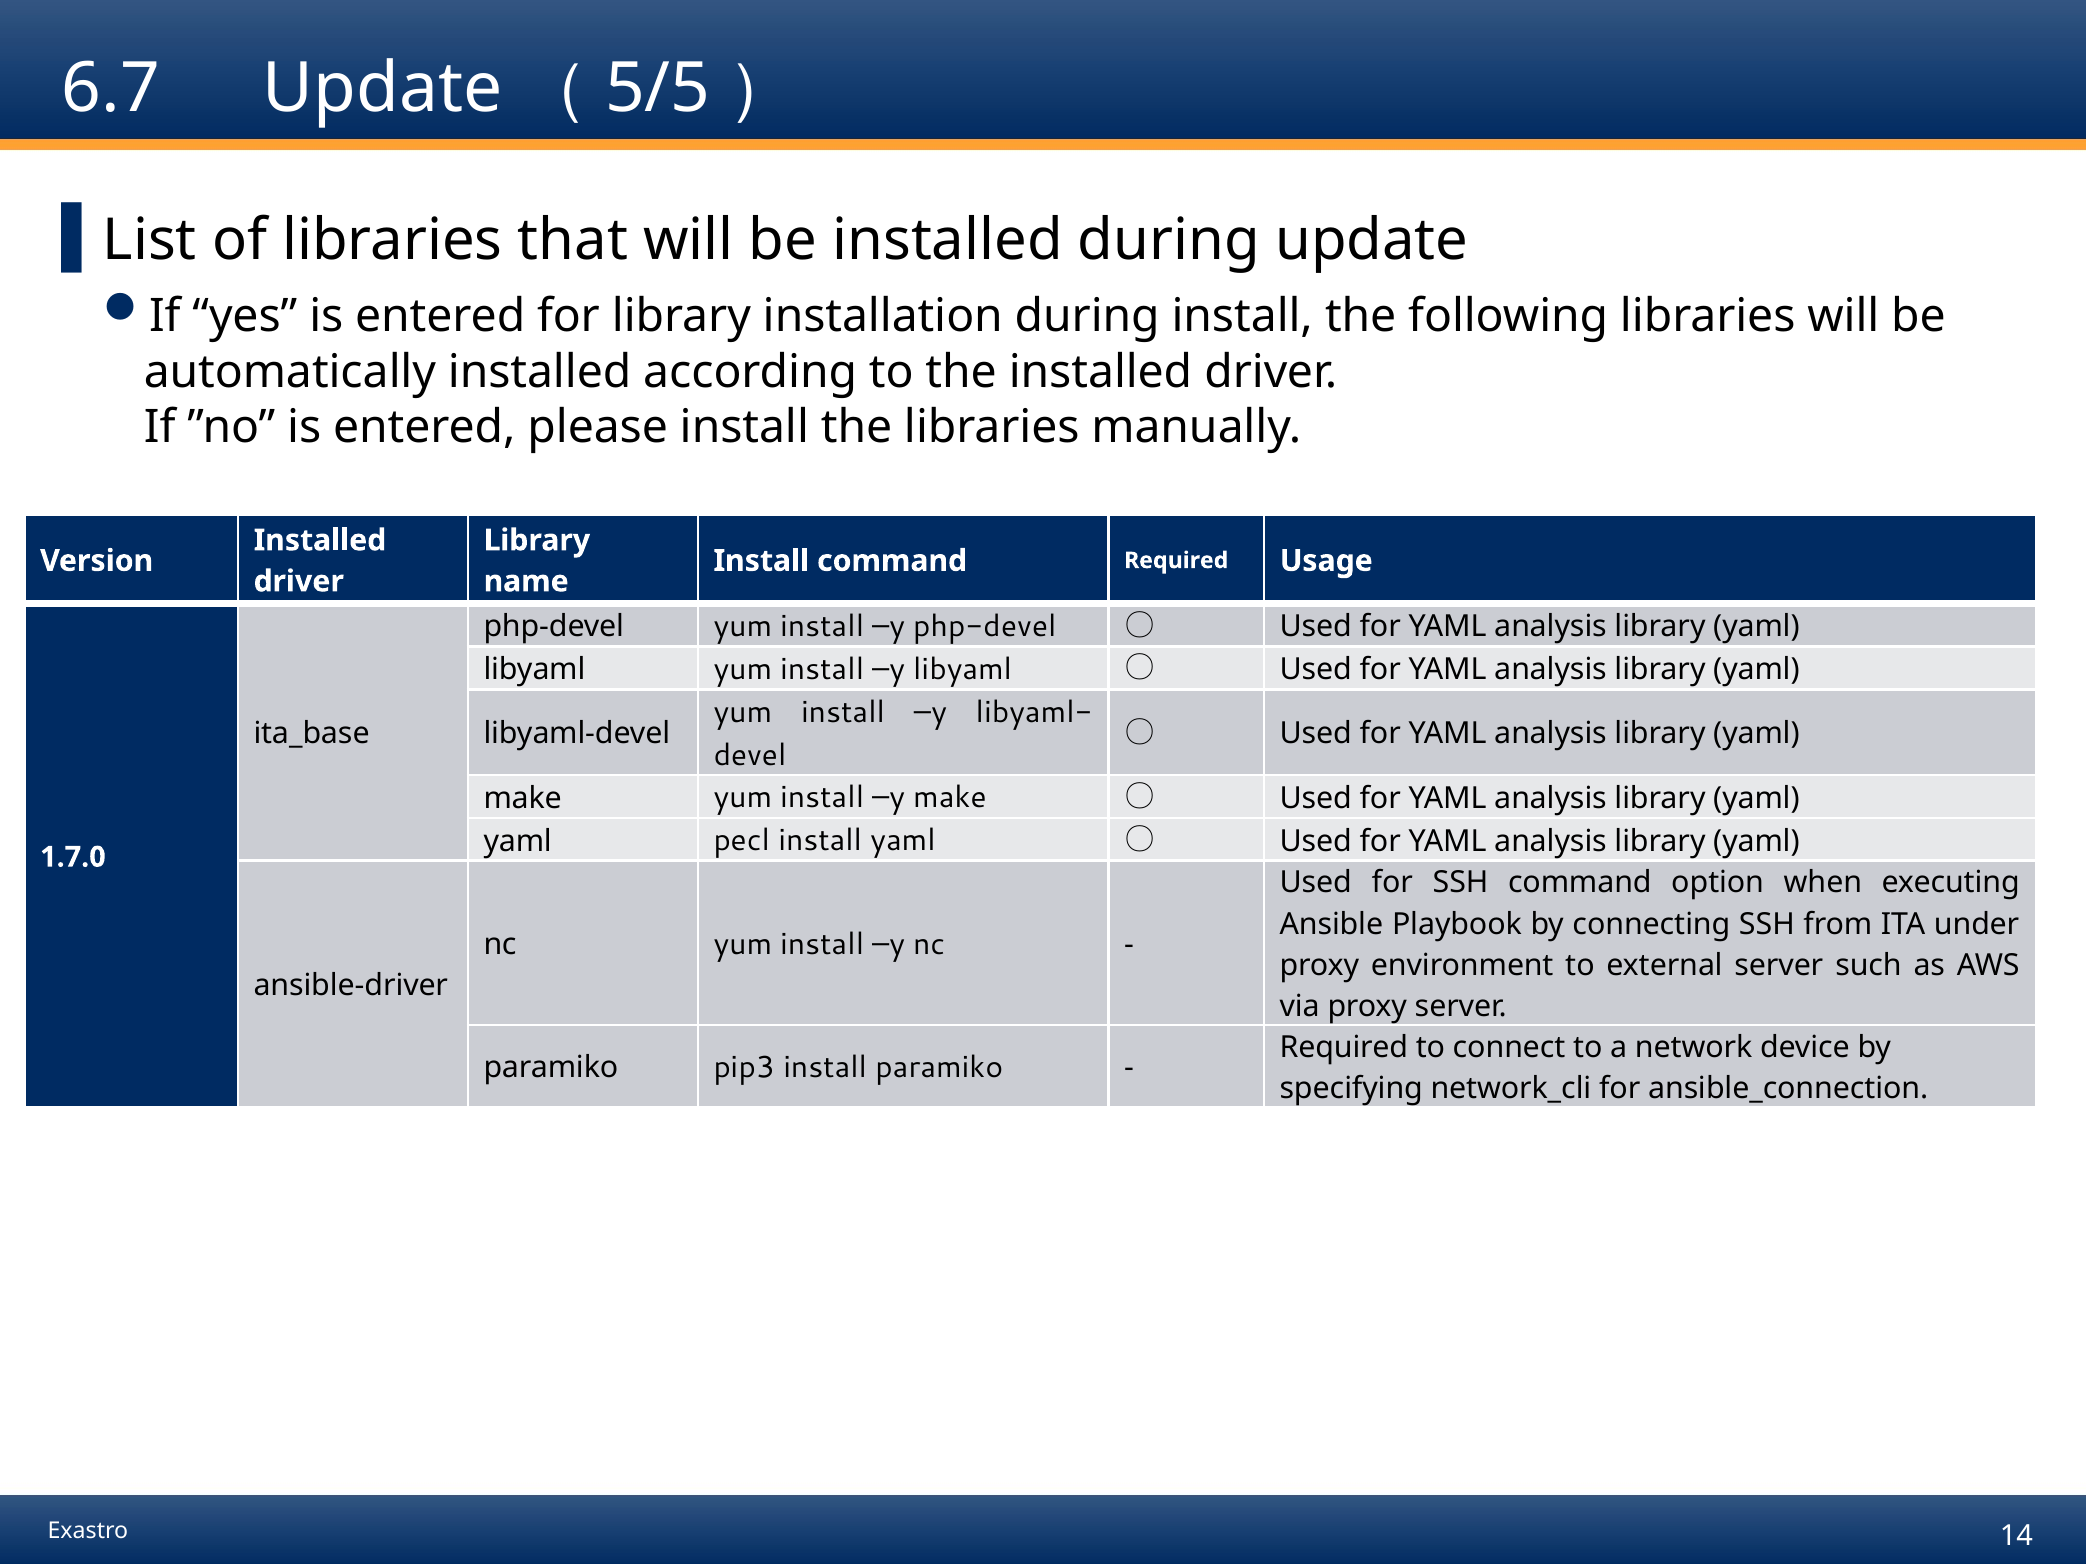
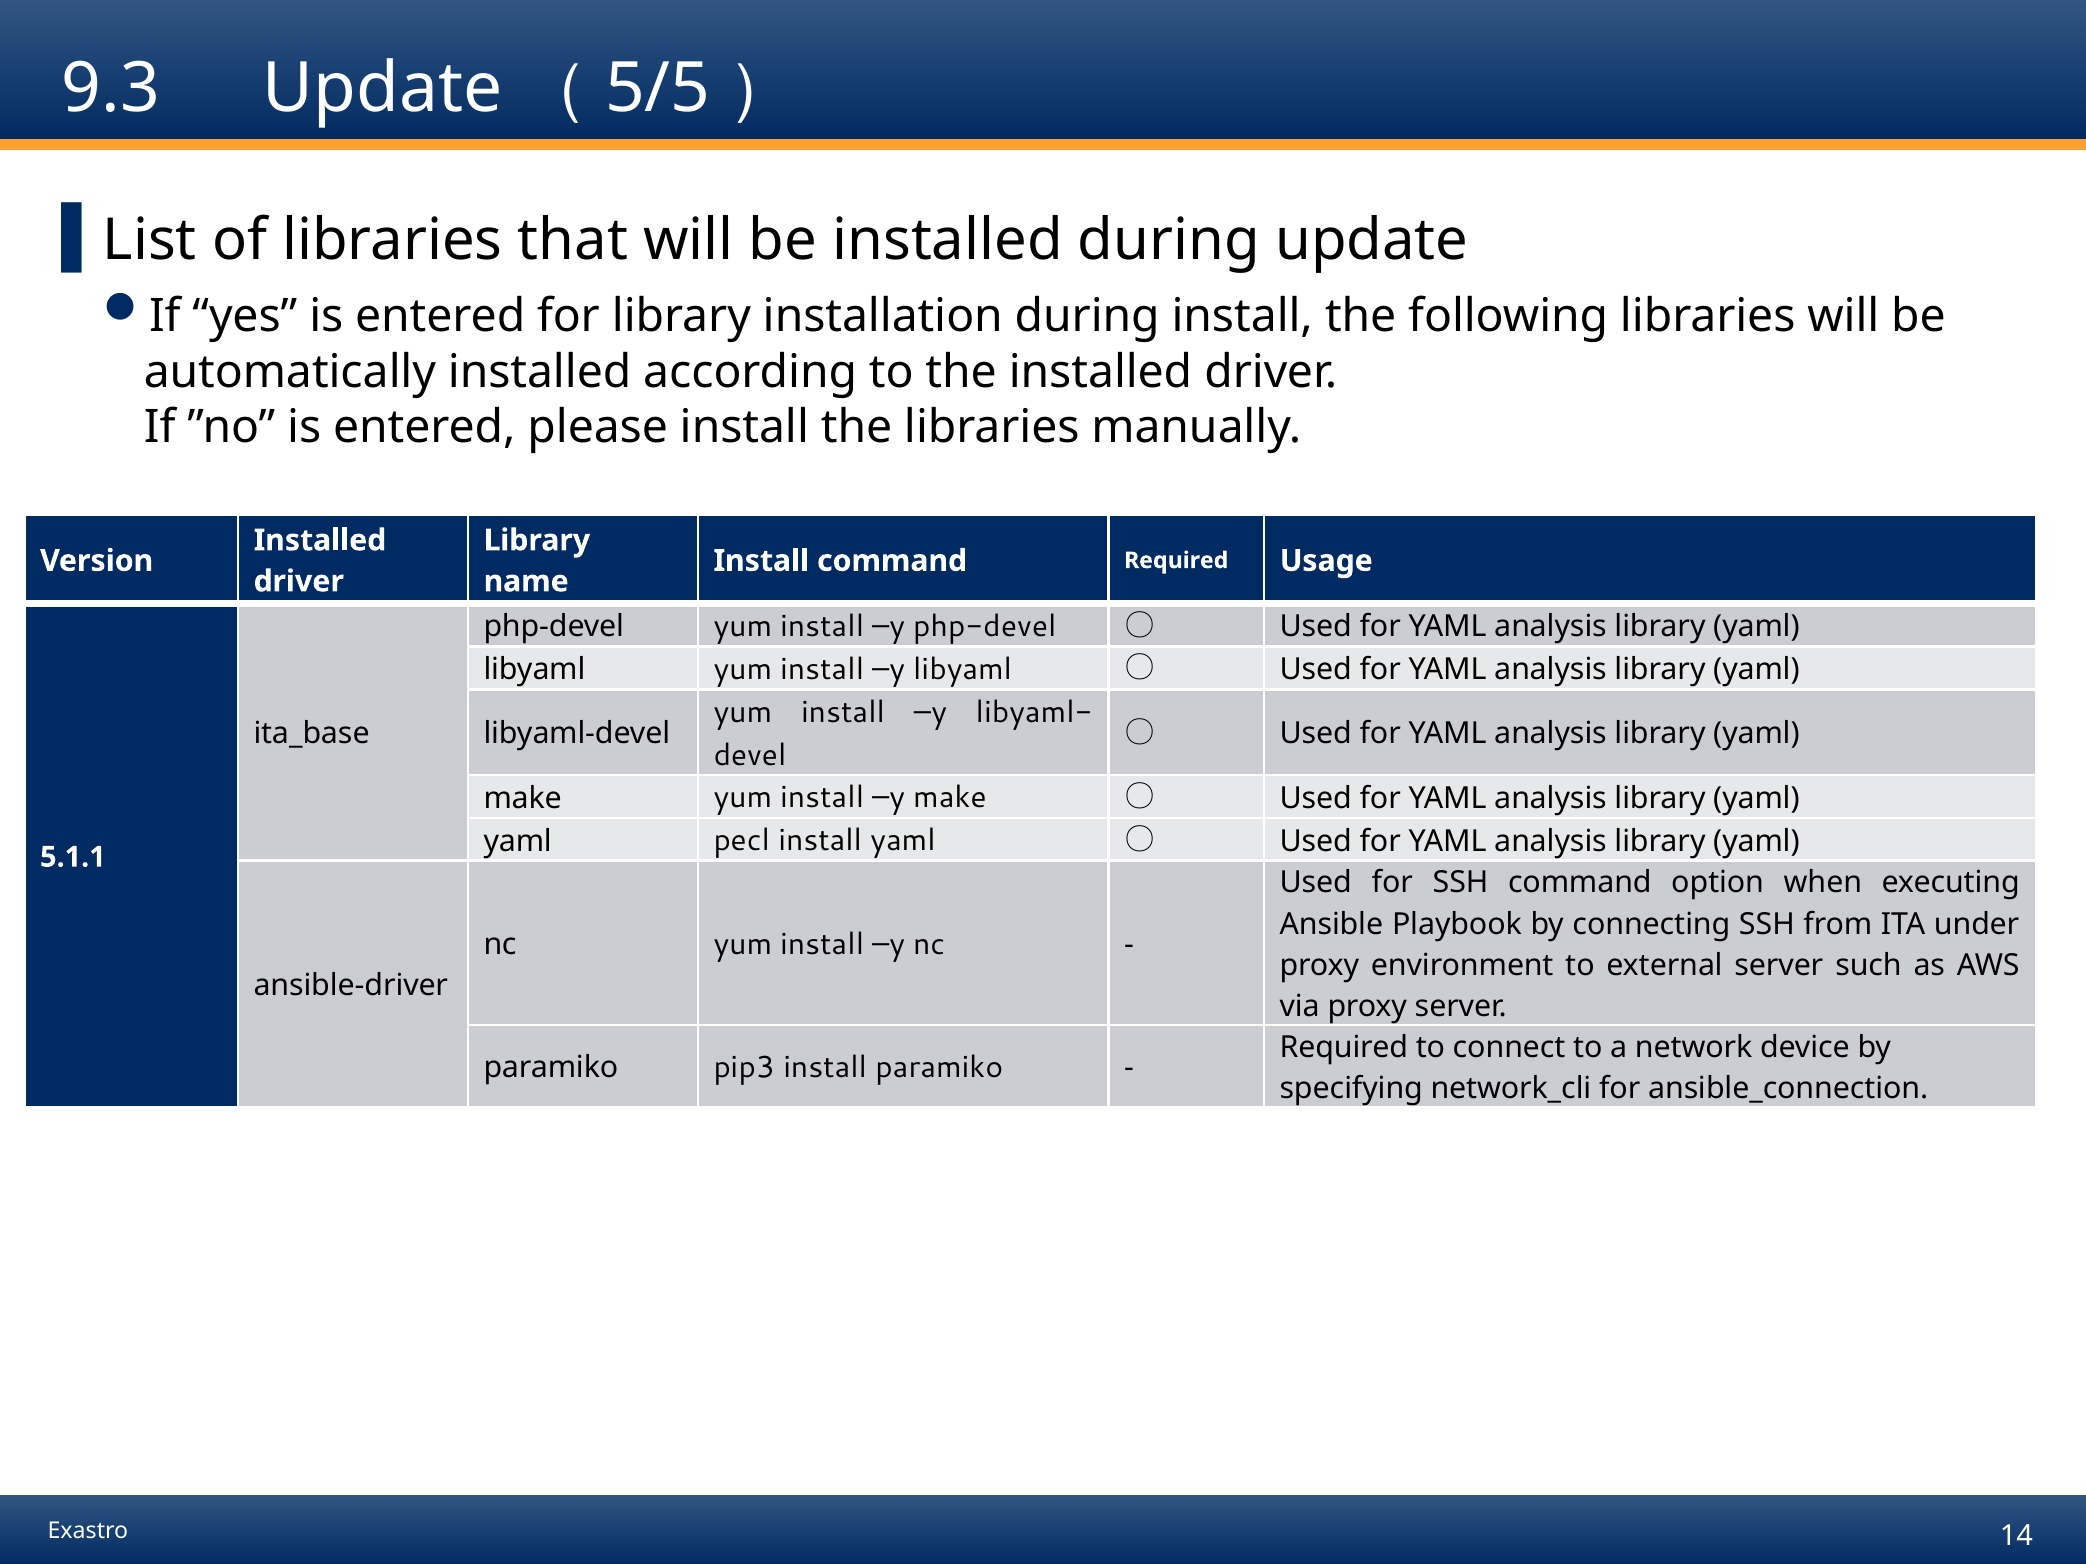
6.7: 6.7 -> 9.3
1.7.0: 1.7.0 -> 5.1.1
